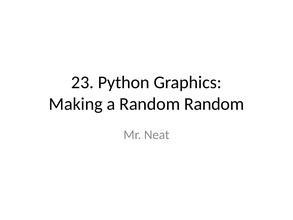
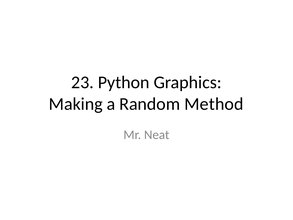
Random Random: Random -> Method
